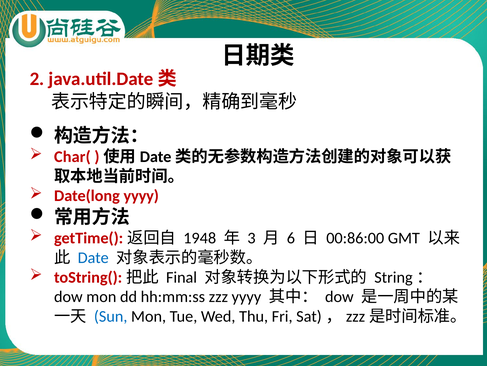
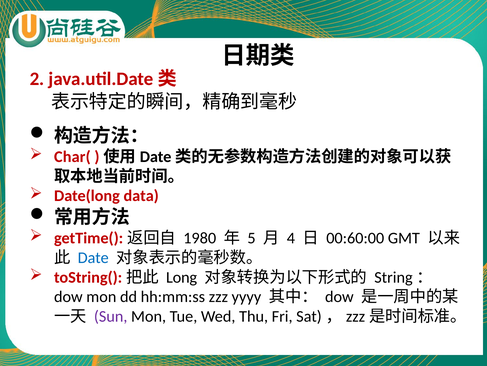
Date(long yyyy: yyyy -> data
1948: 1948 -> 1980
3: 3 -> 5
6: 6 -> 4
00:86:00: 00:86:00 -> 00:60:00
Final: Final -> Long
Sun colour: blue -> purple
